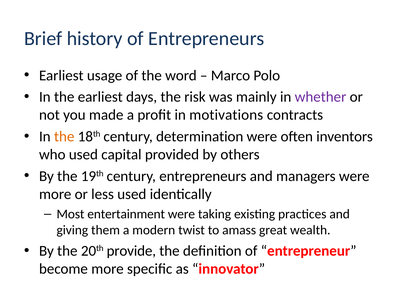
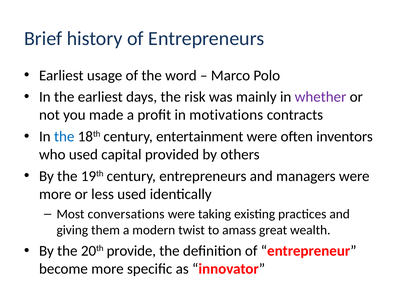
the at (64, 137) colour: orange -> blue
determination: determination -> entertainment
entertainment: entertainment -> conversations
